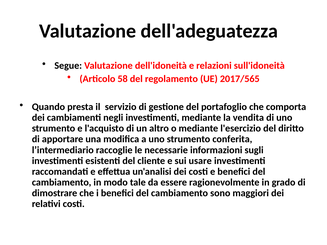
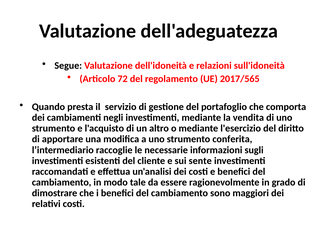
58: 58 -> 72
usare: usare -> sente
